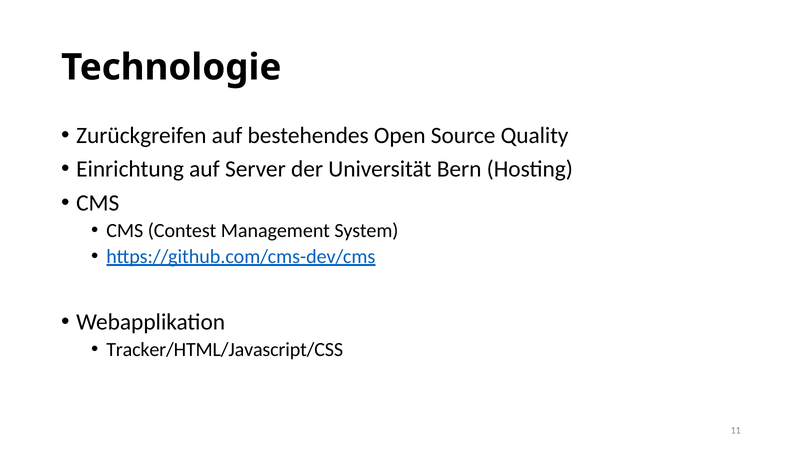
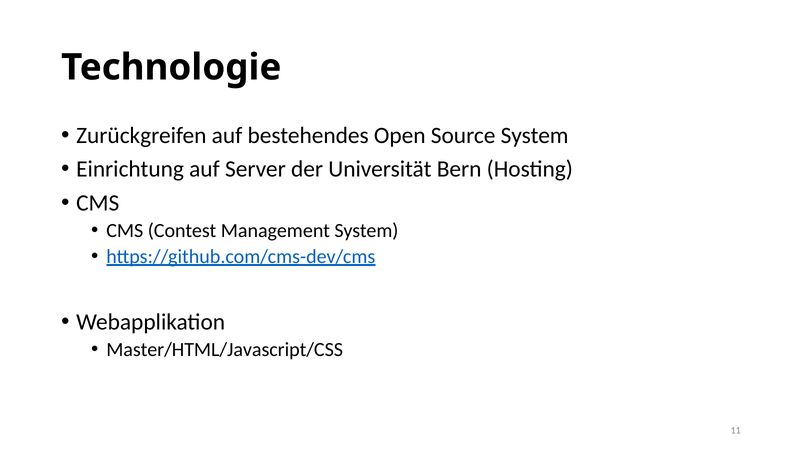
Source Quality: Quality -> System
Tracker/HTML/Javascript/CSS: Tracker/HTML/Javascript/CSS -> Master/HTML/Javascript/CSS
